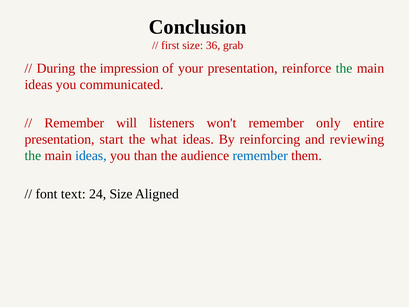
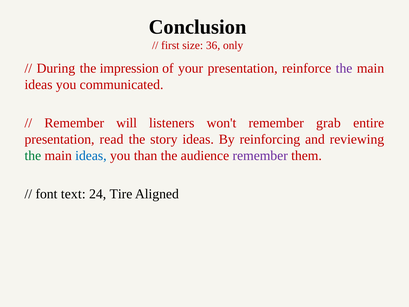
grab: grab -> only
the at (344, 68) colour: green -> purple
only: only -> grab
start: start -> read
what: what -> story
remember at (260, 156) colour: blue -> purple
24 Size: Size -> Tire
